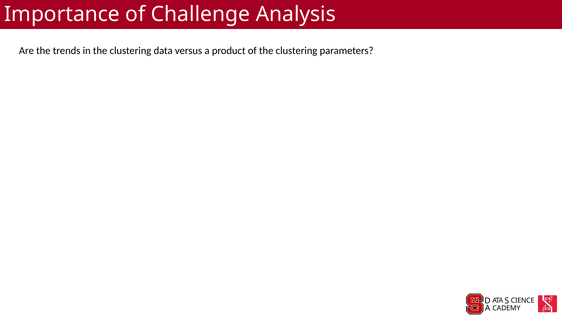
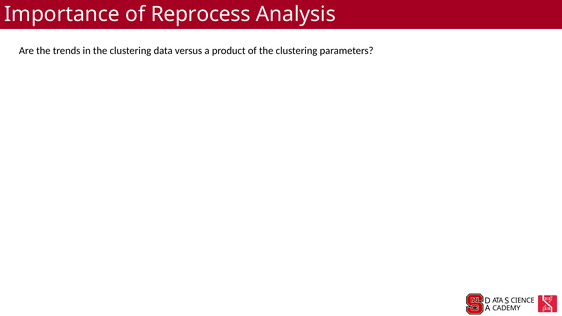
Challenge: Challenge -> Reprocess
